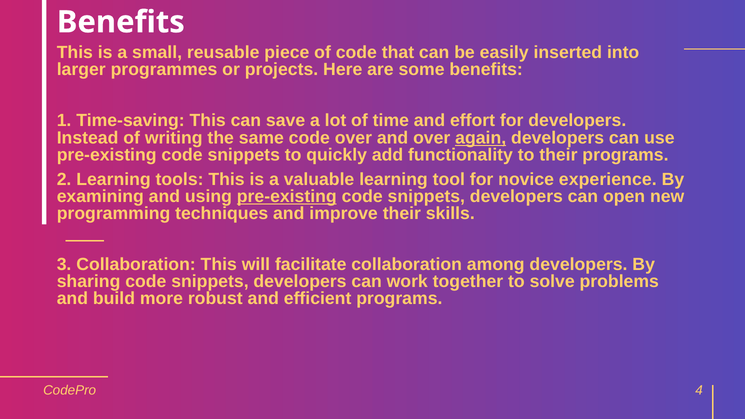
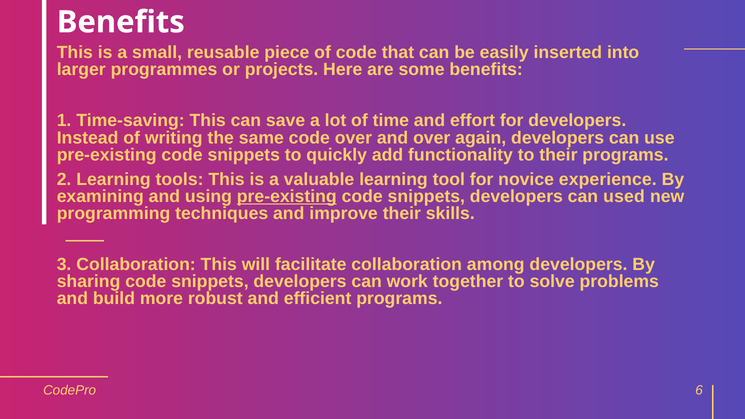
again underline: present -> none
open: open -> used
4: 4 -> 6
